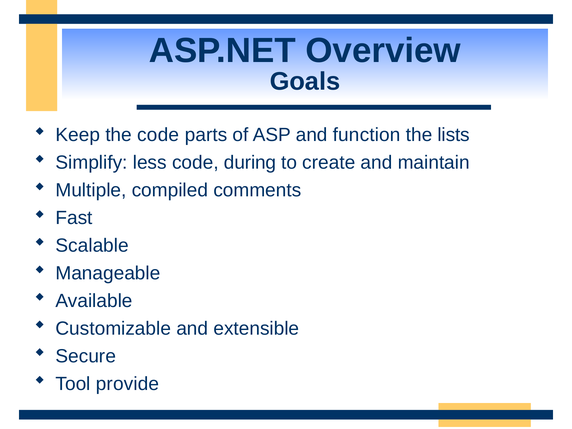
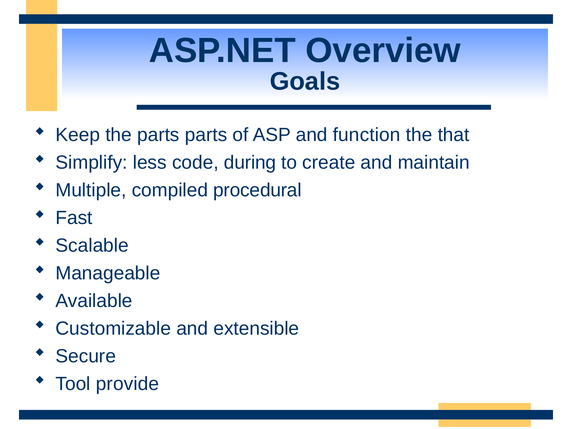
the code: code -> parts
lists: lists -> that
comments: comments -> procedural
